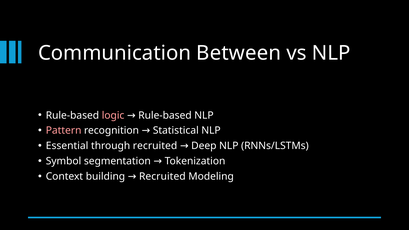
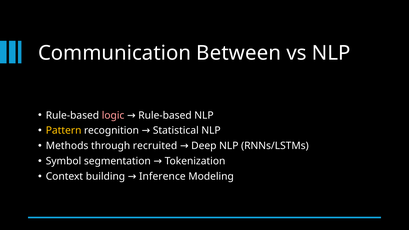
Pattern colour: pink -> yellow
Essential: Essential -> Methods
building Recruited: Recruited -> Inference
